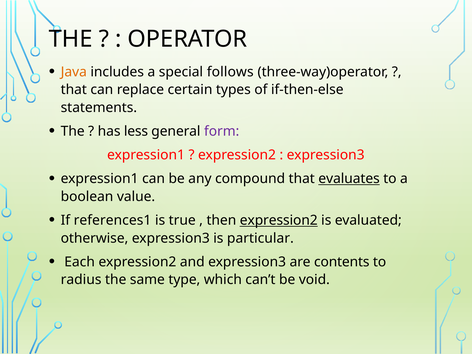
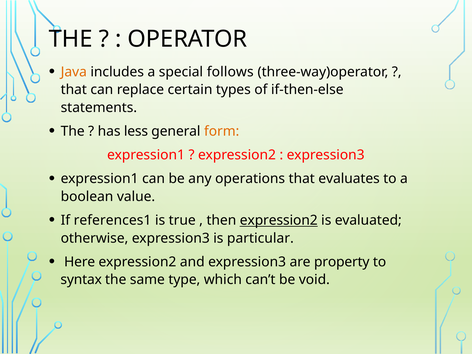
form colour: purple -> orange
compound: compound -> operations
evaluates underline: present -> none
Each: Each -> Here
contents: contents -> property
radius: radius -> syntax
